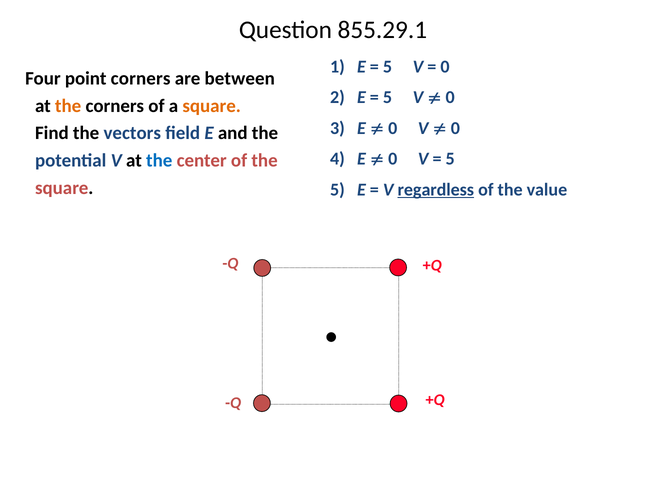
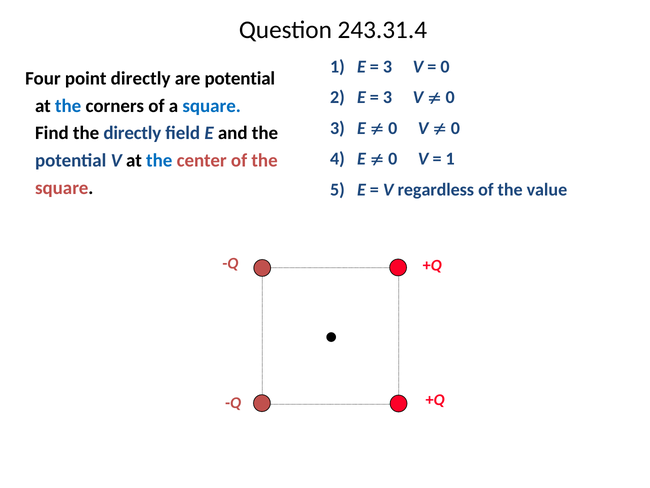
855.29.1: 855.29.1 -> 243.31.4
5 at (388, 67): 5 -> 3
point corners: corners -> directly
are between: between -> potential
5 at (388, 97): 5 -> 3
the at (68, 106) colour: orange -> blue
square at (212, 106) colour: orange -> blue
the vectors: vectors -> directly
5 at (450, 159): 5 -> 1
regardless underline: present -> none
